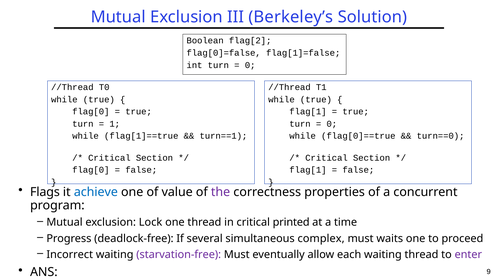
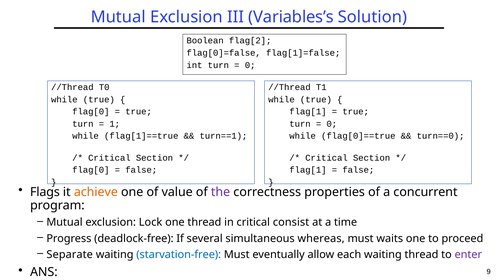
Berkeley’s: Berkeley’s -> Variables’s
achieve colour: blue -> orange
printed: printed -> consist
complex: complex -> whereas
Incorrect: Incorrect -> Separate
starvation-free colour: purple -> blue
